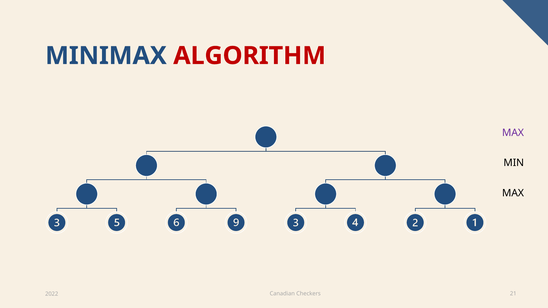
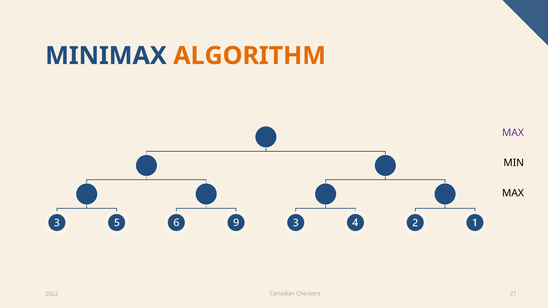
ALGORITHM colour: red -> orange
